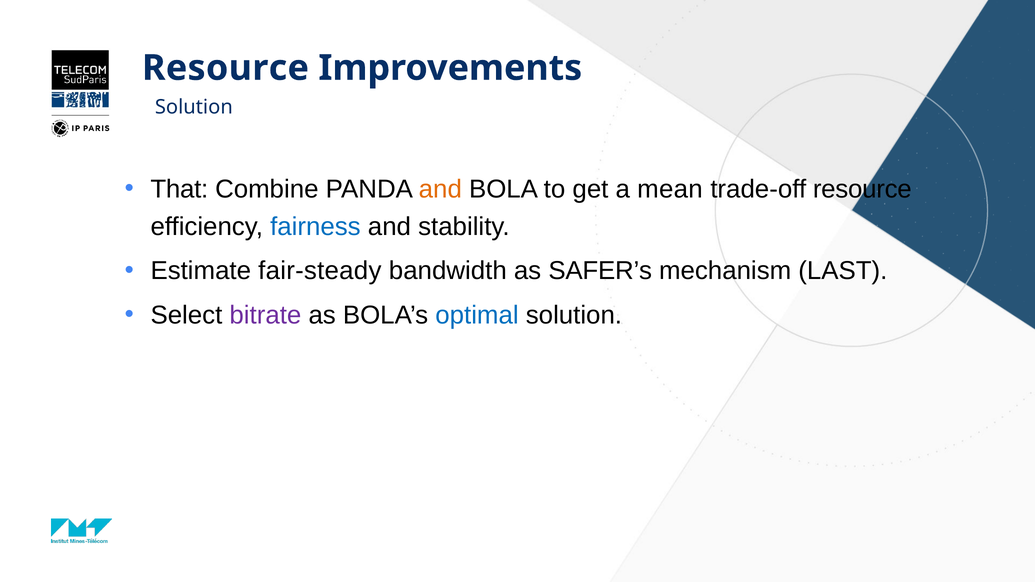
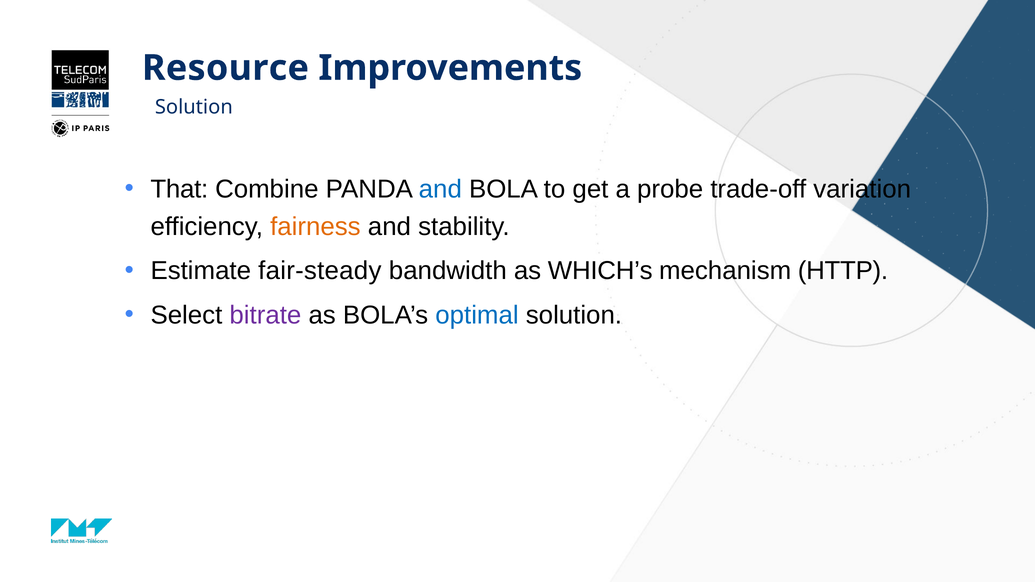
and at (440, 189) colour: orange -> blue
mean: mean -> probe
trade-off resource: resource -> variation
fairness colour: blue -> orange
SAFER’s: SAFER’s -> WHICH’s
LAST: LAST -> HTTP
